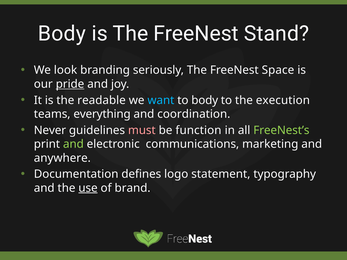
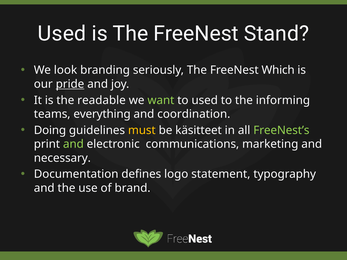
Body at (62, 34): Body -> Used
Space: Space -> Which
want colour: light blue -> light green
to body: body -> used
execution: execution -> informing
Never: Never -> Doing
must colour: pink -> yellow
function: function -> käsitteet
anywhere: anywhere -> necessary
use underline: present -> none
